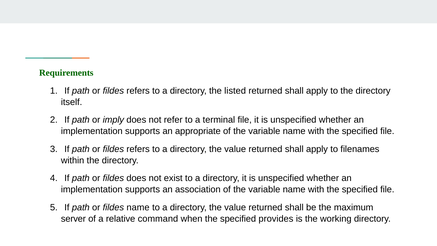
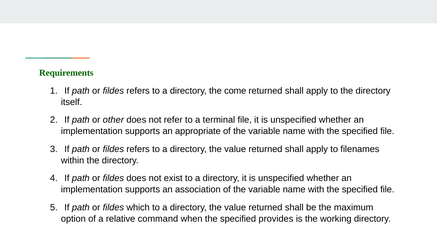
listed: listed -> come
imply: imply -> other
fildes name: name -> which
server: server -> option
